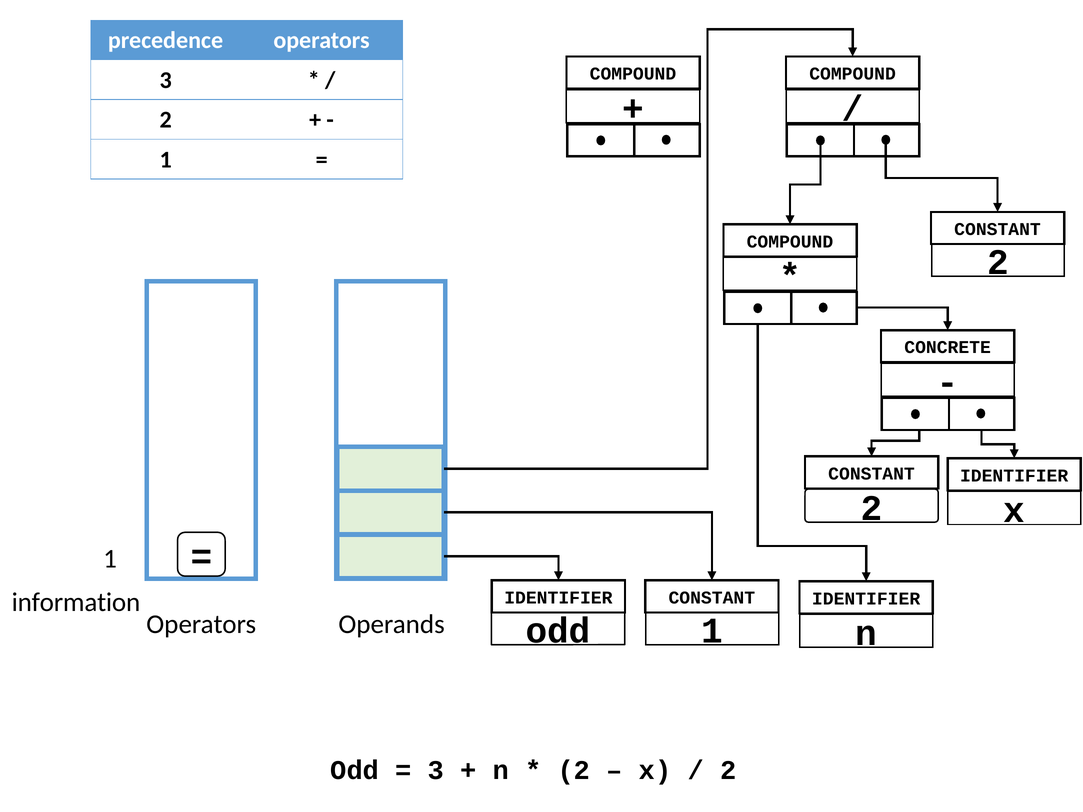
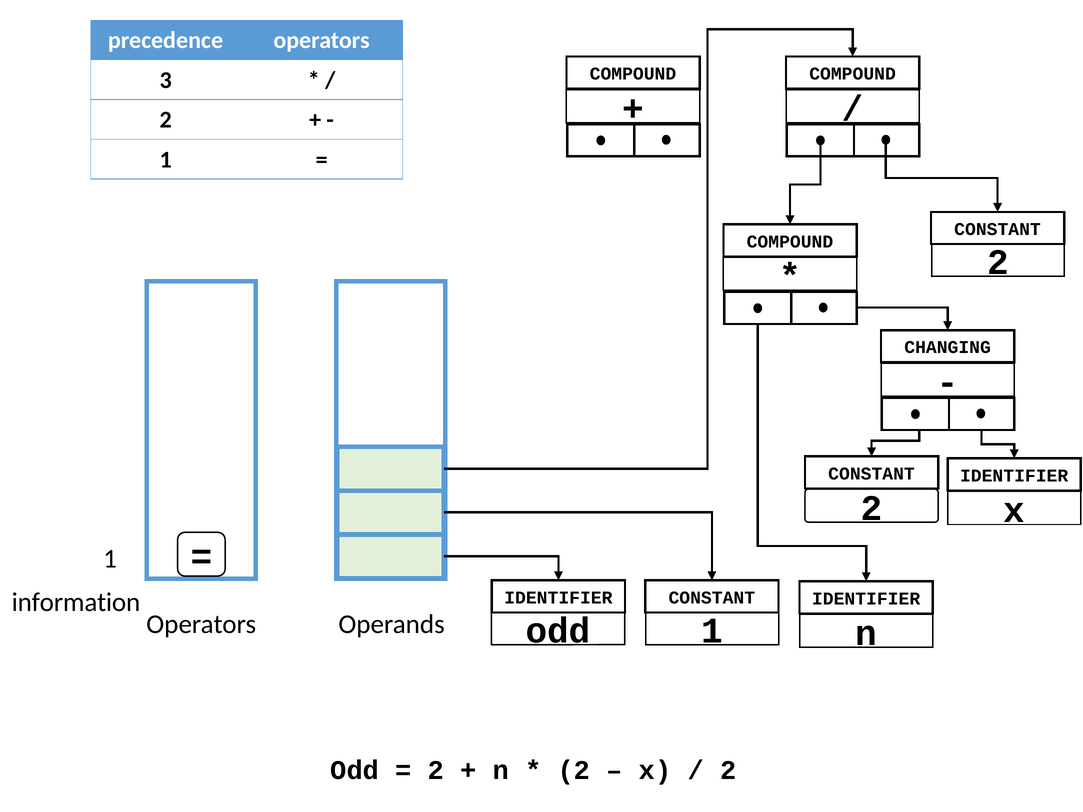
CONCRETE: CONCRETE -> CHANGING
3 at (436, 771): 3 -> 2
